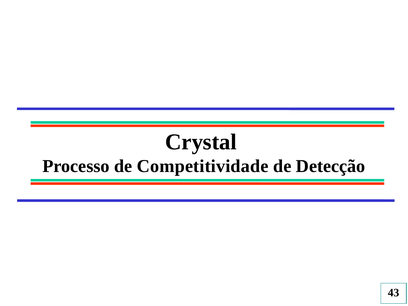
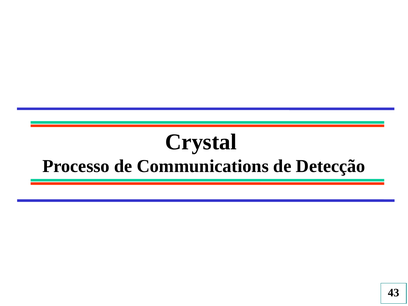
Competitividade: Competitividade -> Communications
